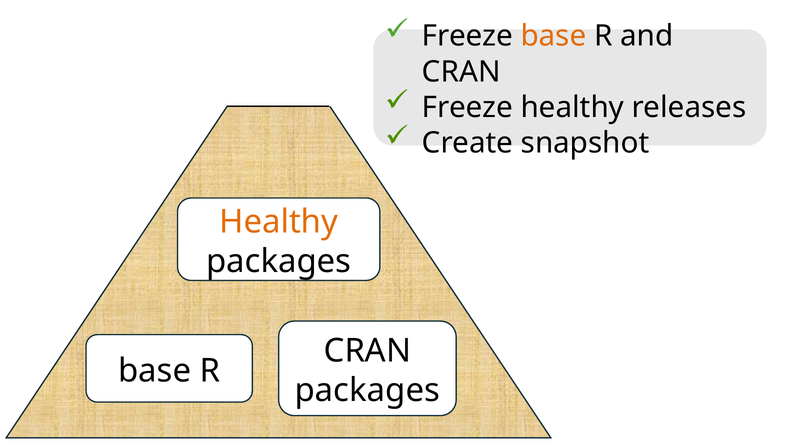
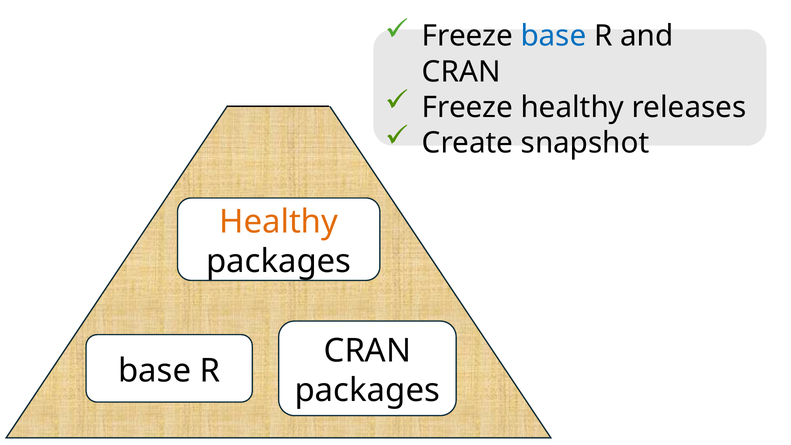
base at (553, 36) colour: orange -> blue
